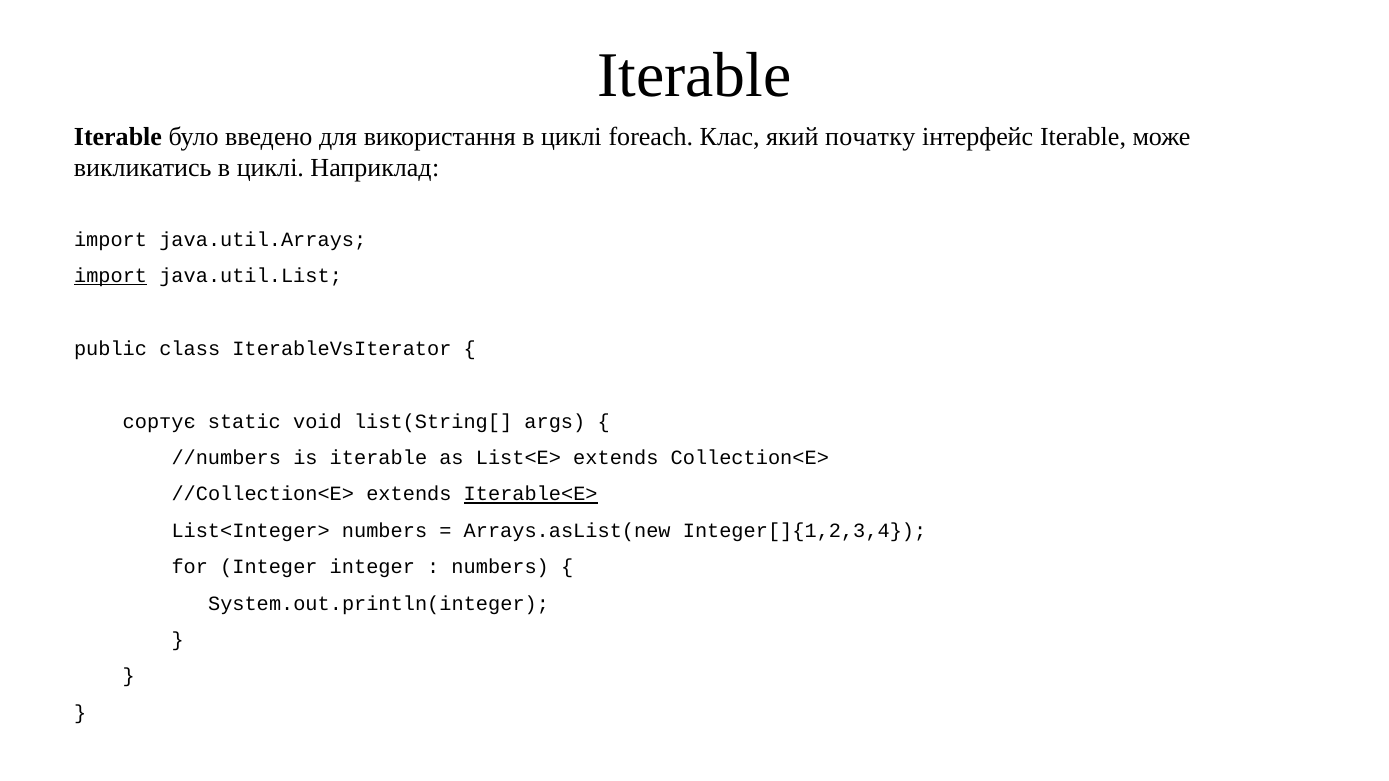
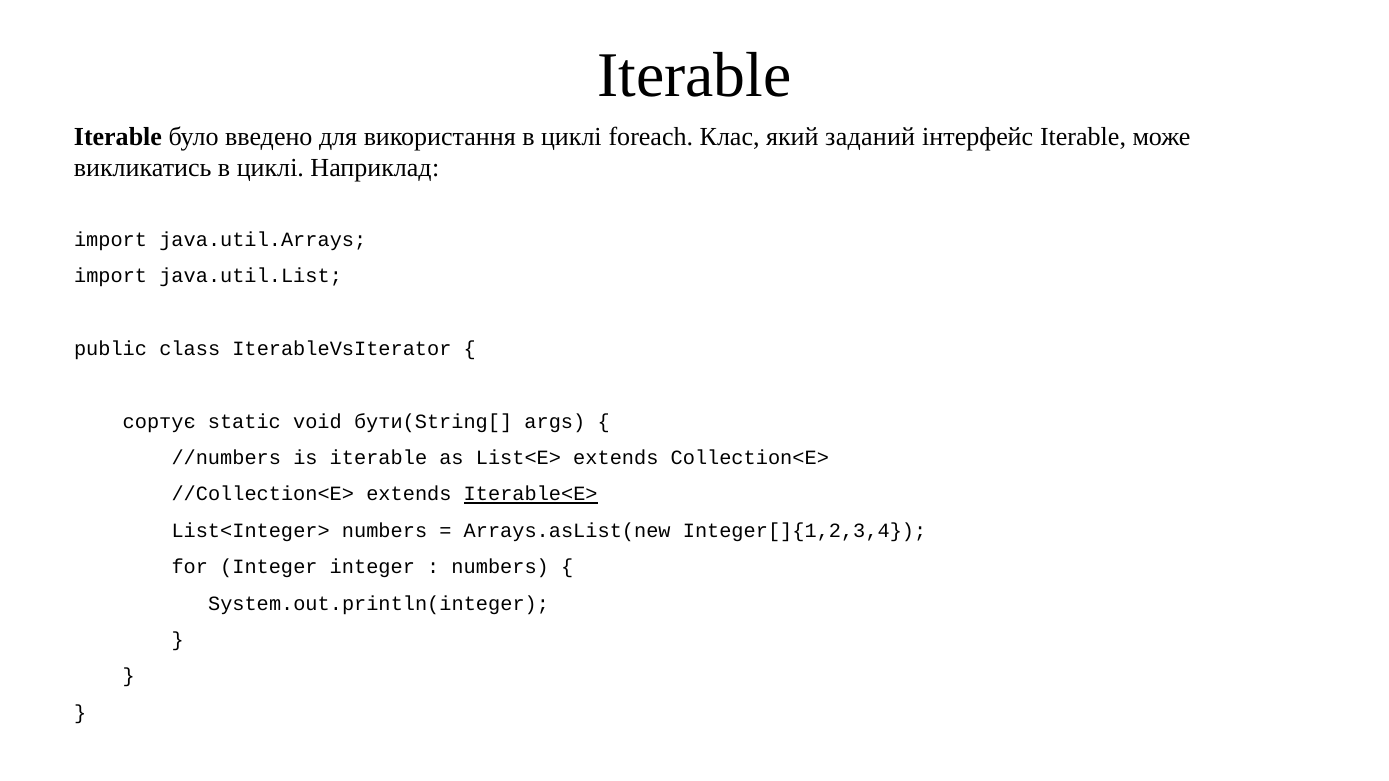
початку: початку -> заданий
import at (111, 276) underline: present -> none
list(String[: list(String[ -> бути(String[
